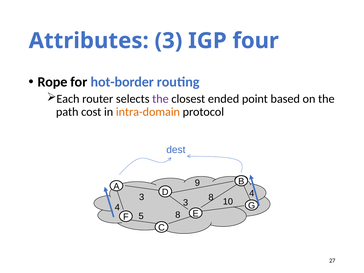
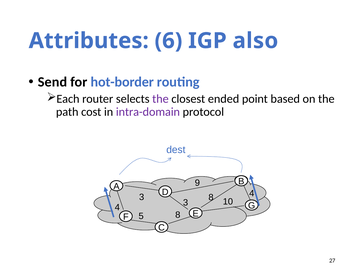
Attributes 3: 3 -> 6
four: four -> also
Rope: Rope -> Send
intra-domain colour: orange -> purple
